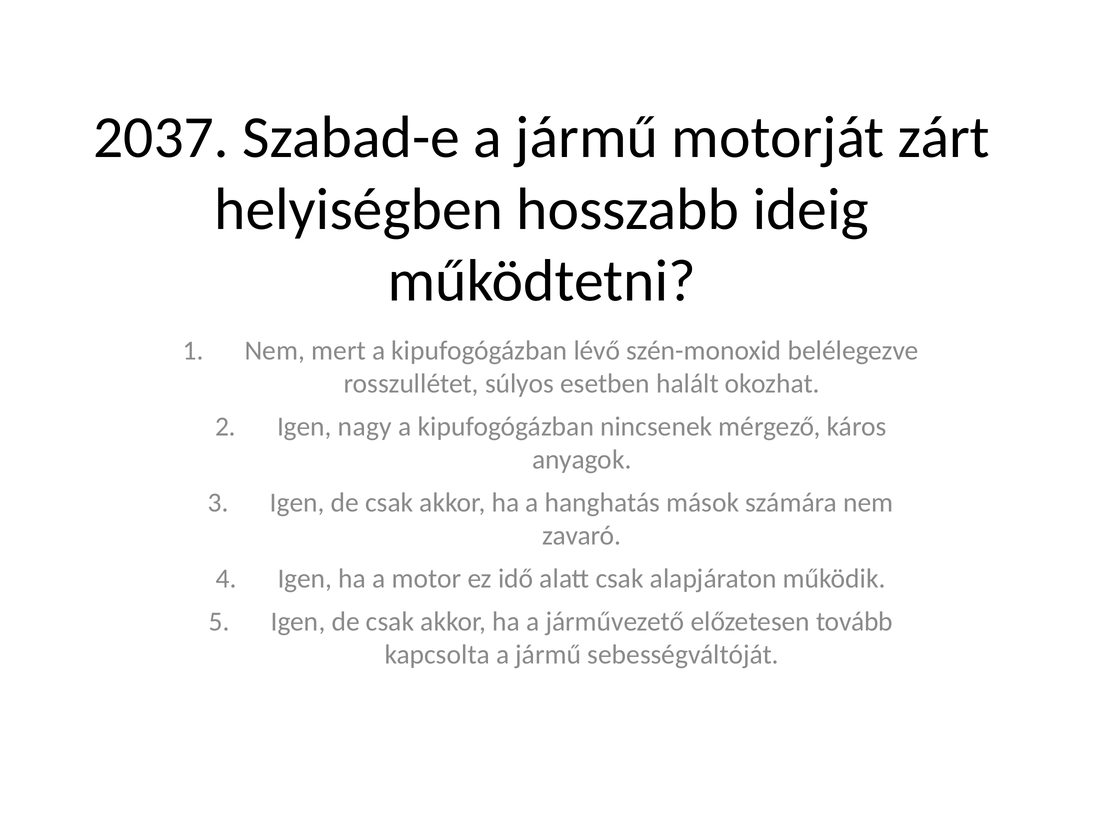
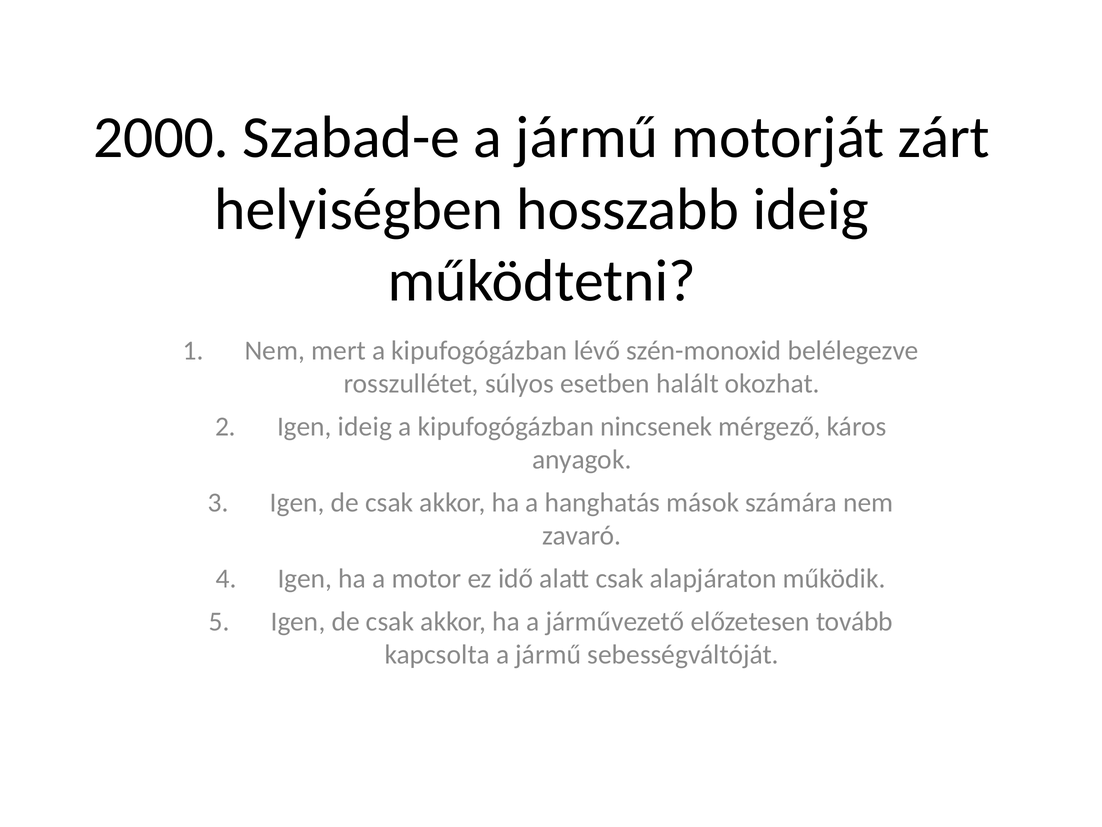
2037: 2037 -> 2000
Igen nagy: nagy -> ideig
